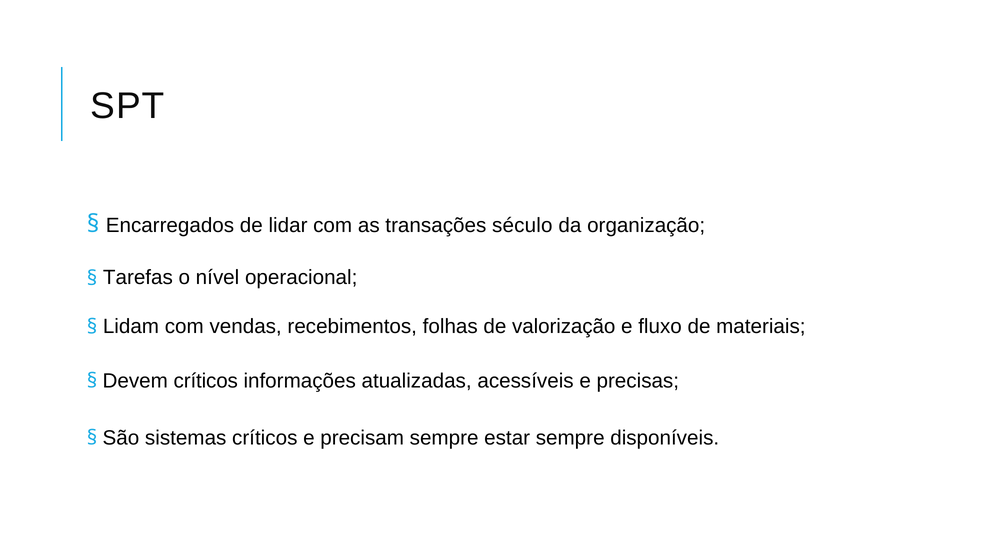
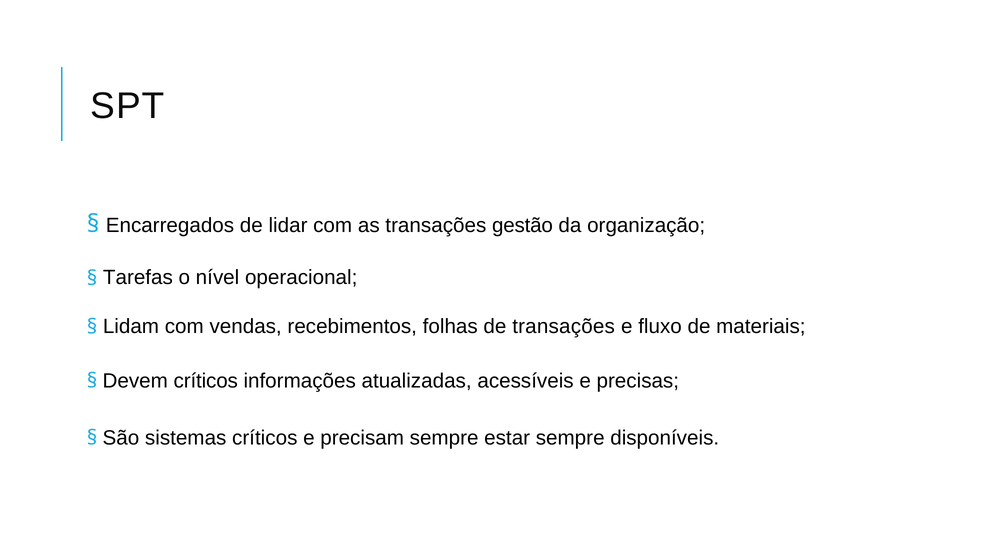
século: século -> gestão
de valorização: valorização -> transações
